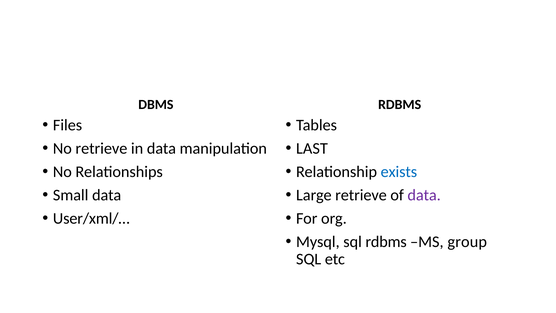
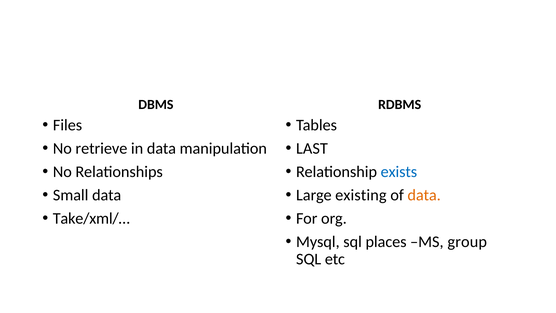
Large retrieve: retrieve -> existing
data at (424, 195) colour: purple -> orange
User/xml/…: User/xml/… -> Take/xml/…
sql rdbms: rdbms -> places
